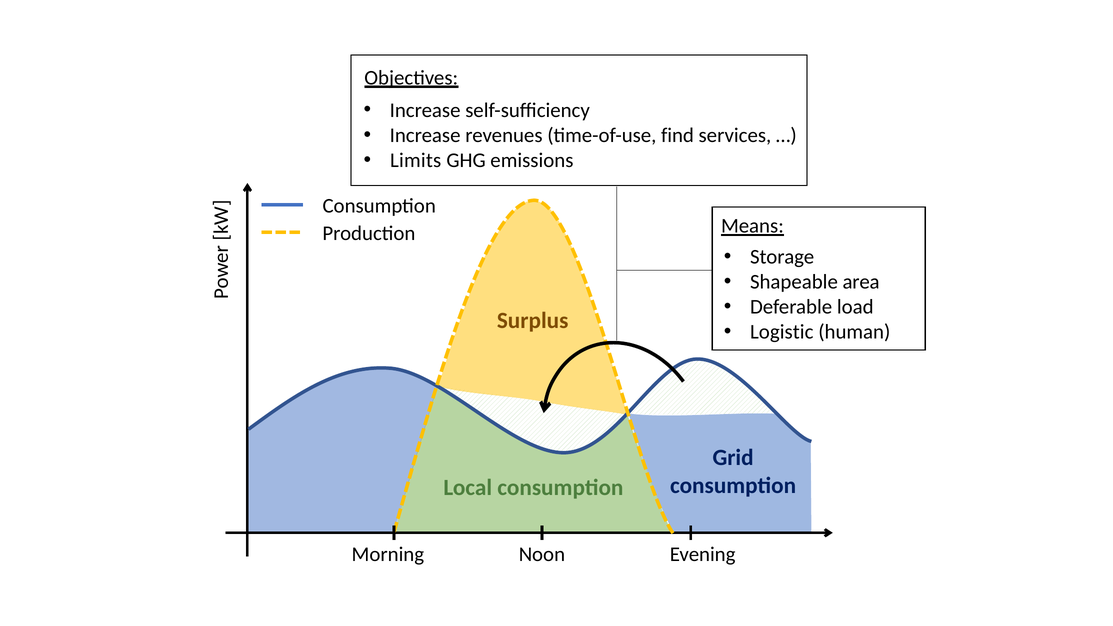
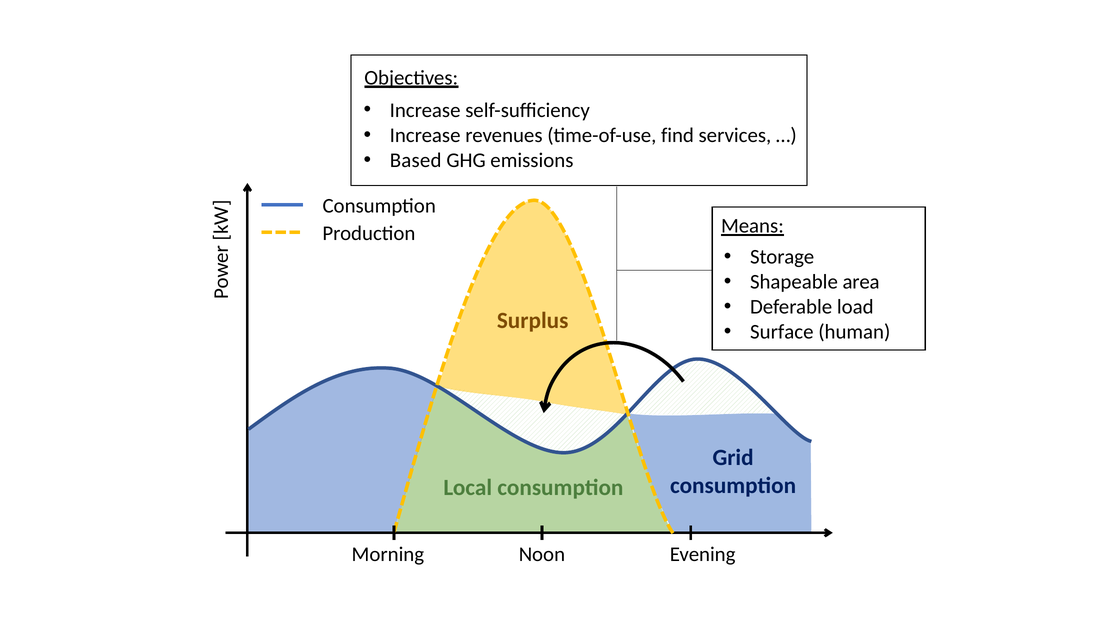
Limits: Limits -> Based
Logistic: Logistic -> Surface
